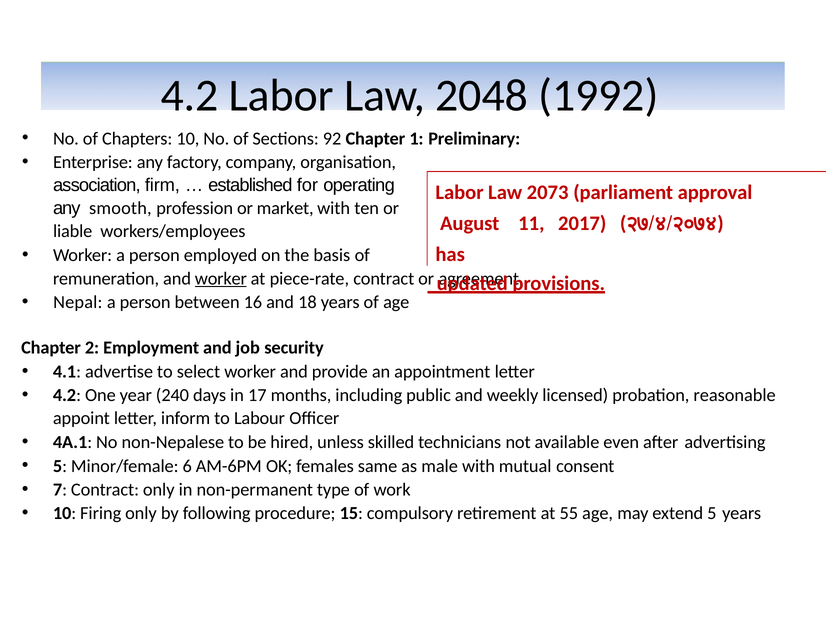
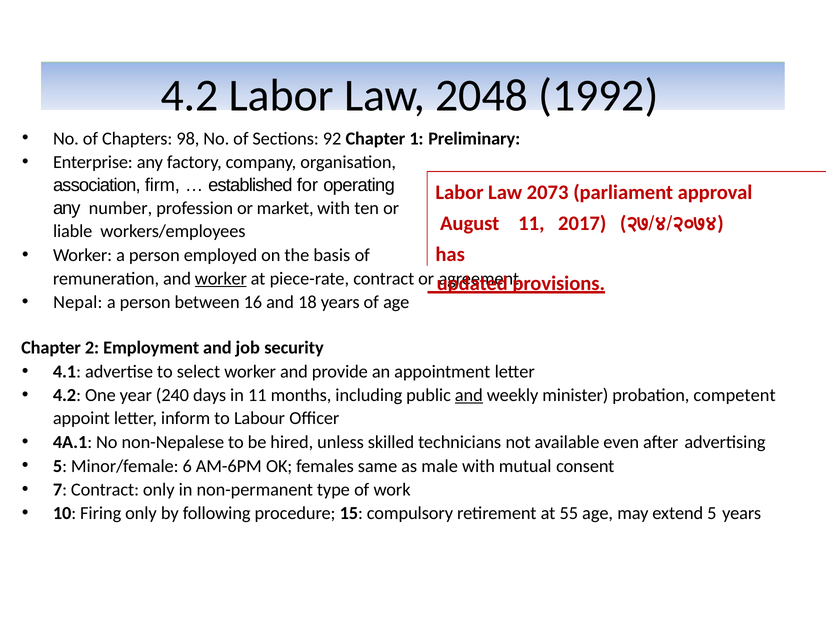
Chapters 10: 10 -> 98
smooth: smooth -> number
in 17: 17 -> 11
and at (469, 396) underline: none -> present
licensed: licensed -> minister
reasonable: reasonable -> competent
